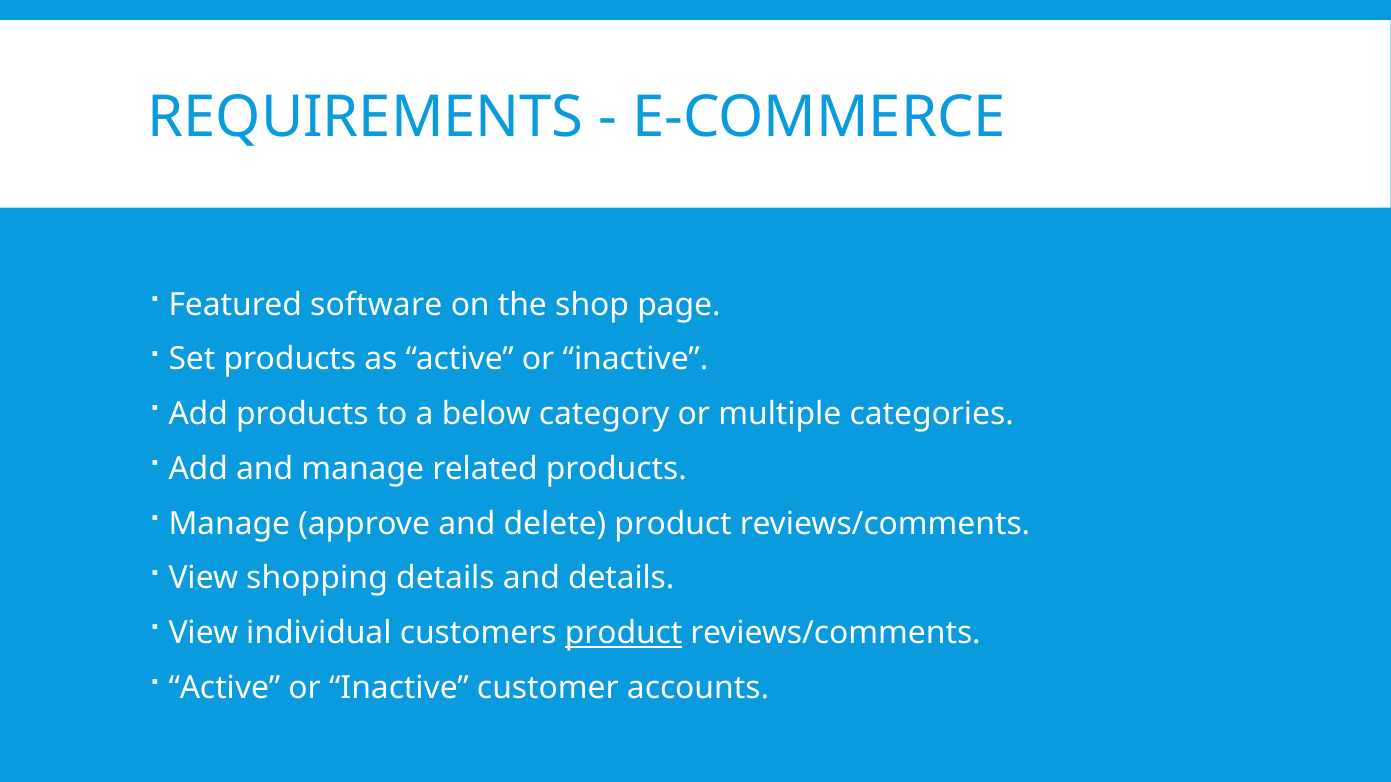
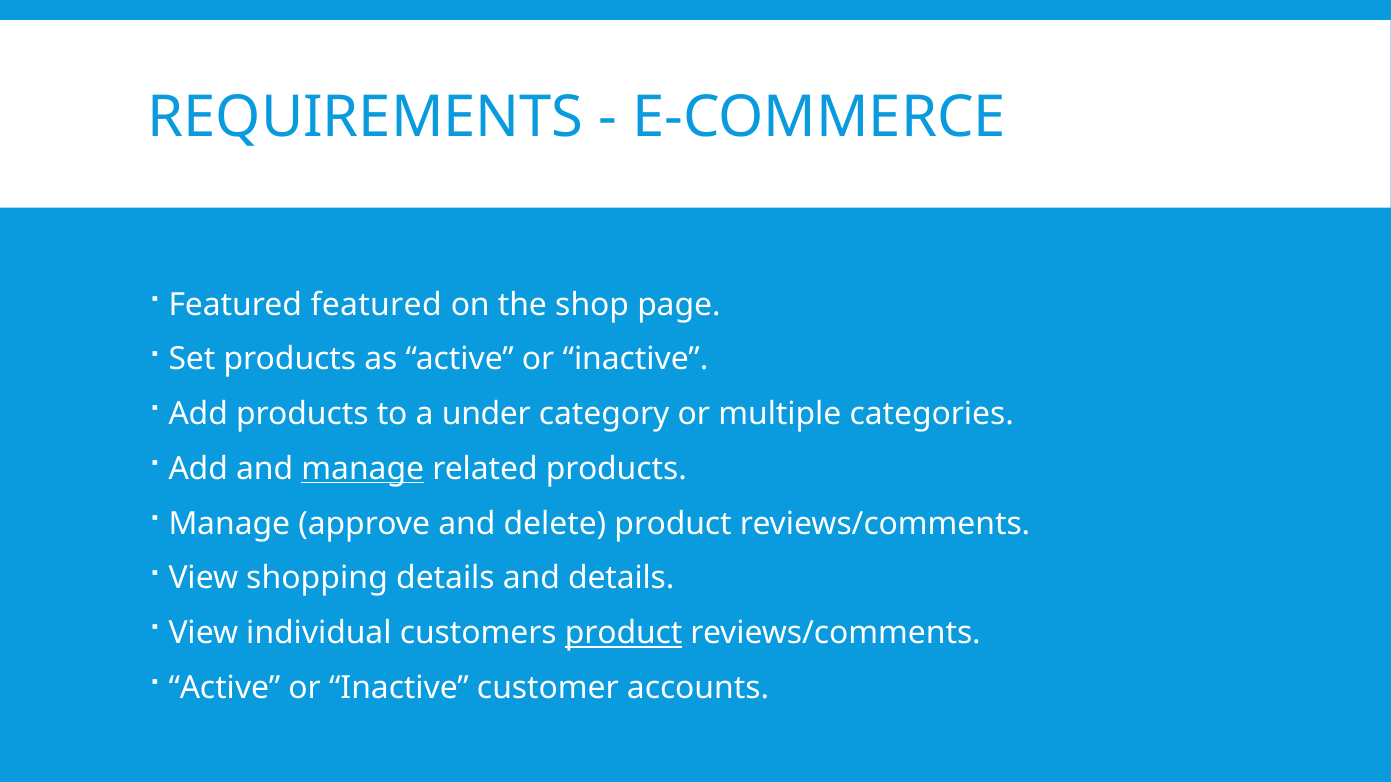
Featured software: software -> featured
below: below -> under
manage at (363, 469) underline: none -> present
